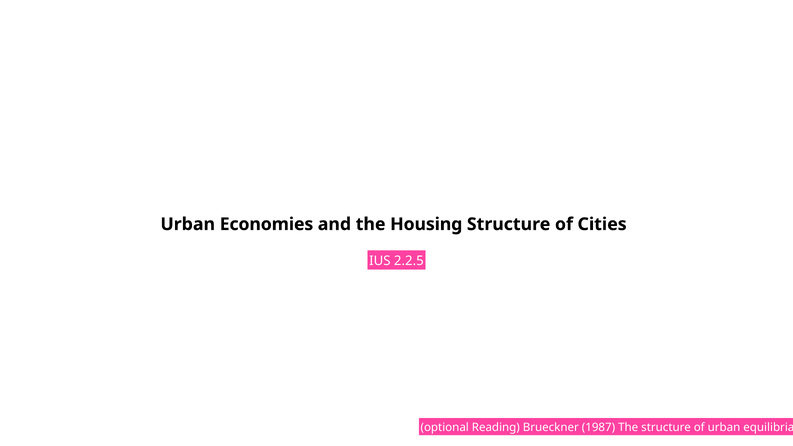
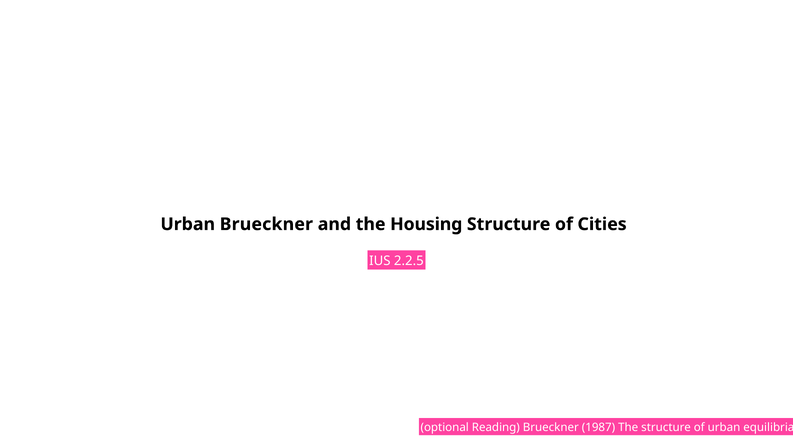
Urban Economies: Economies -> Brueckner
